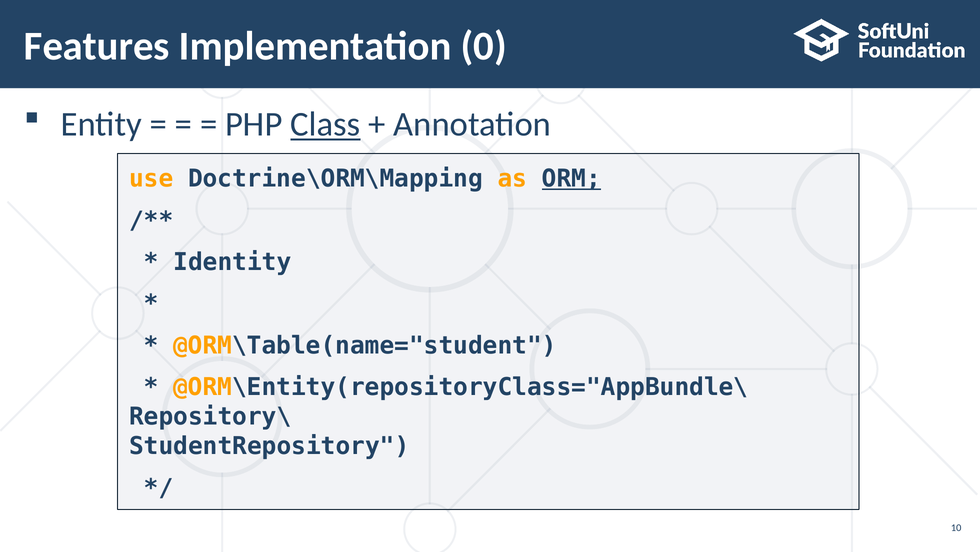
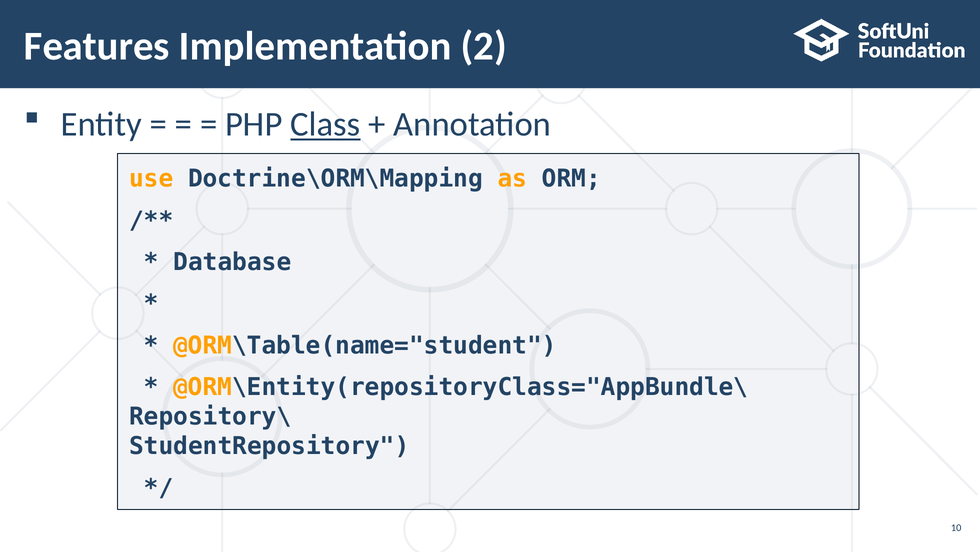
0: 0 -> 2
ORM underline: present -> none
Identity: Identity -> Database
